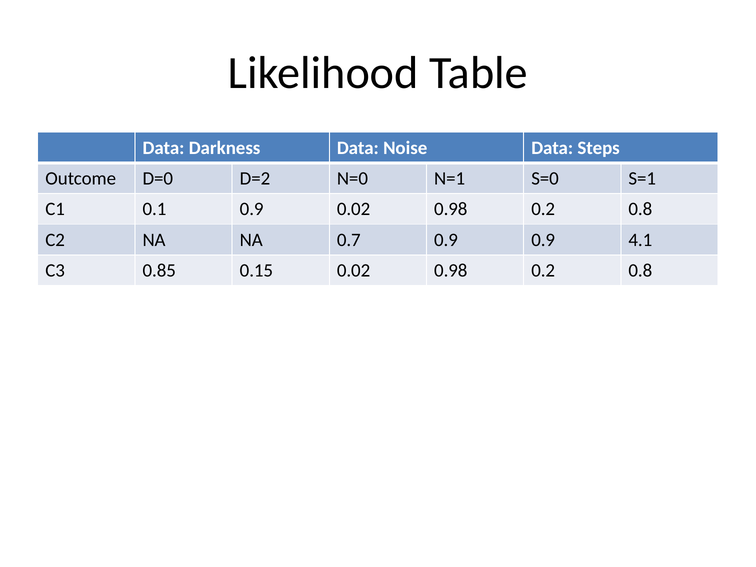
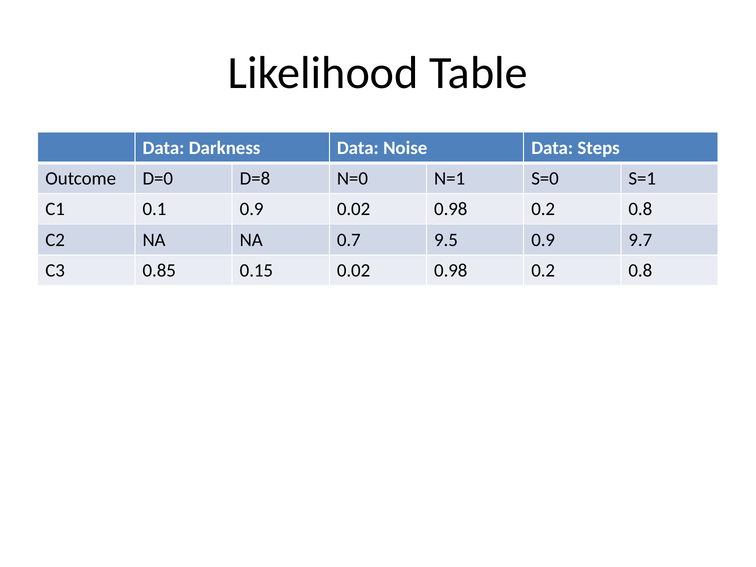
D=2: D=2 -> D=8
0.7 0.9: 0.9 -> 9.5
4.1: 4.1 -> 9.7
